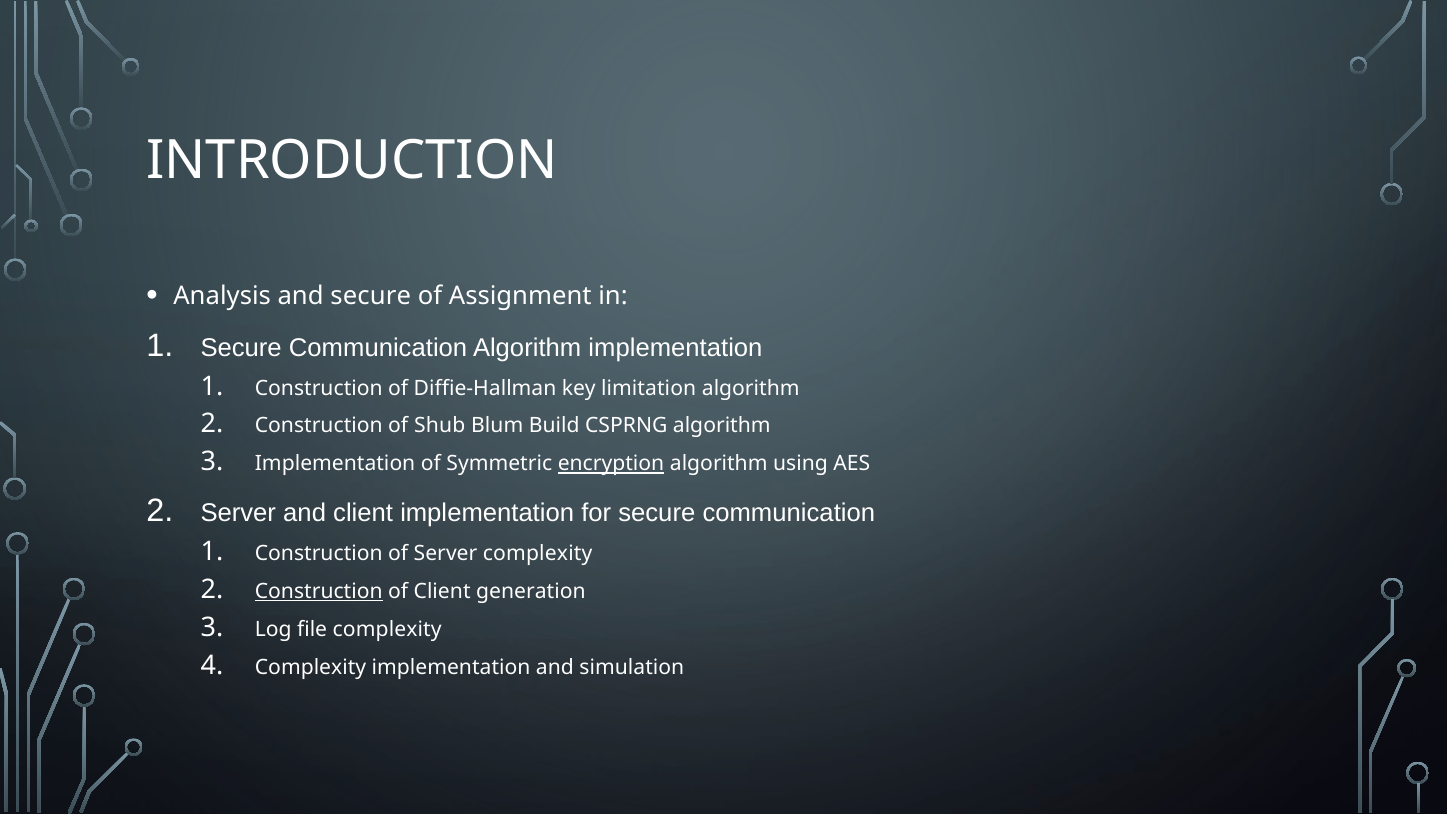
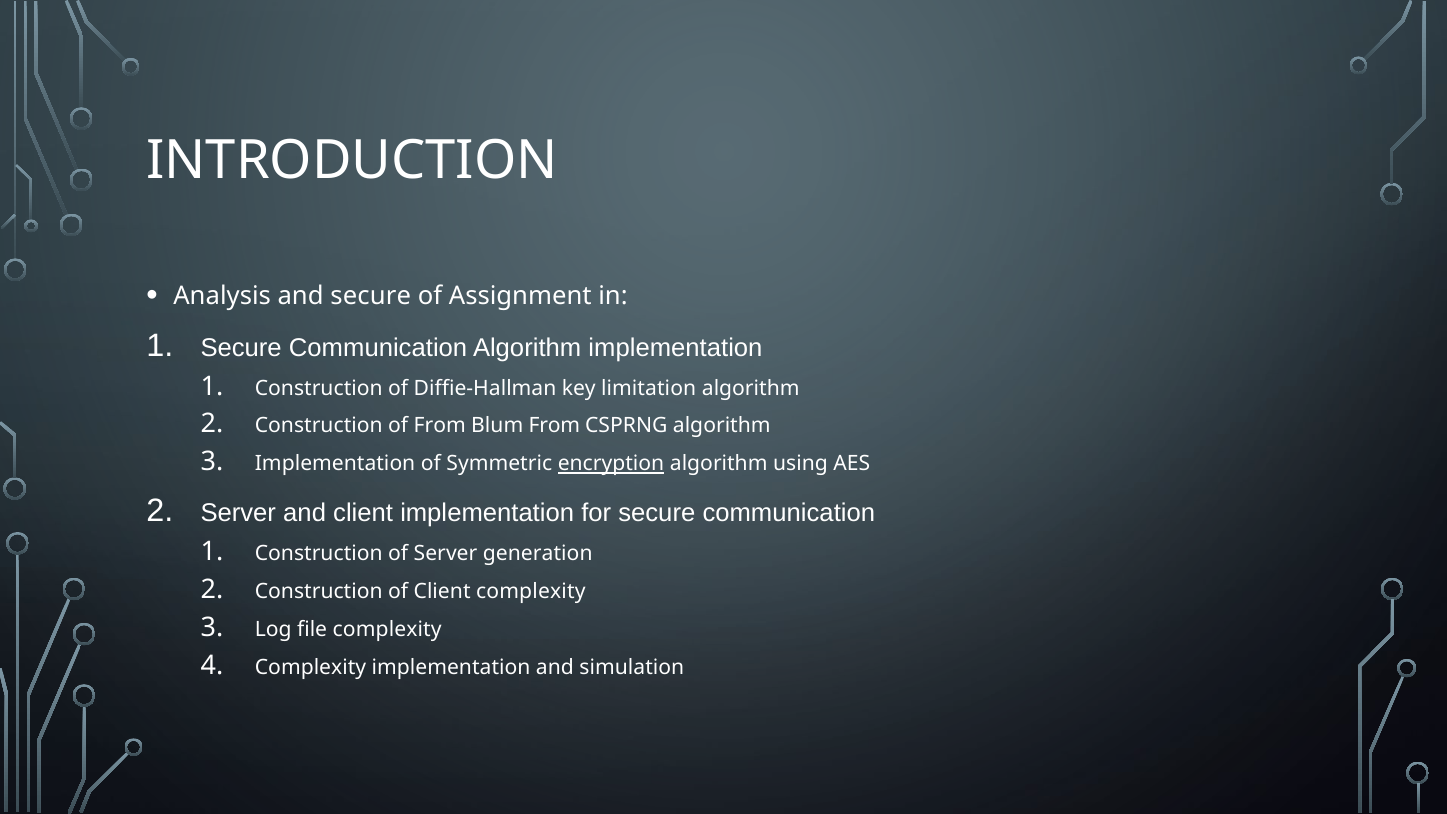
of Shub: Shub -> From
Blum Build: Build -> From
Server complexity: complexity -> generation
Construction at (319, 592) underline: present -> none
Client generation: generation -> complexity
